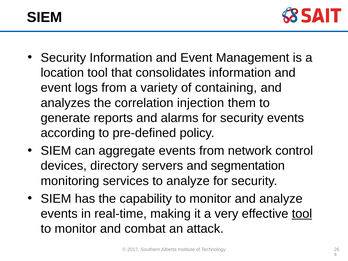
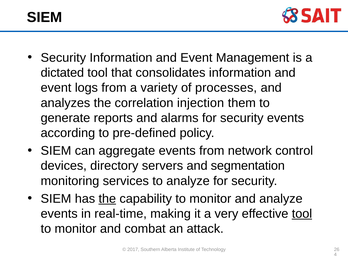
location: location -> dictated
containing: containing -> processes
the at (107, 199) underline: none -> present
